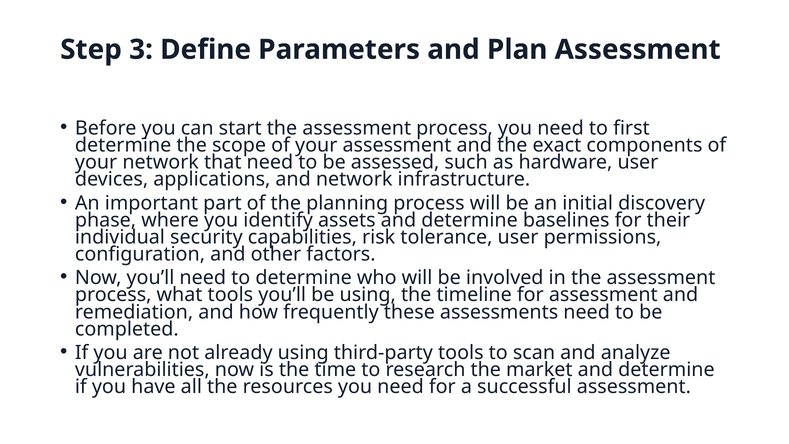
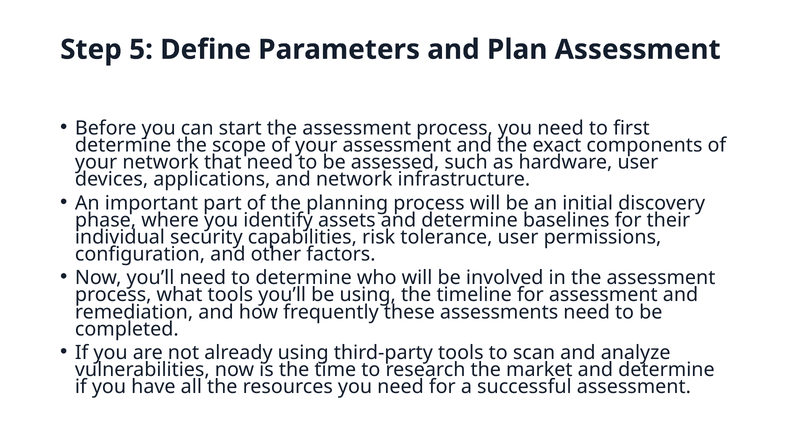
3: 3 -> 5
